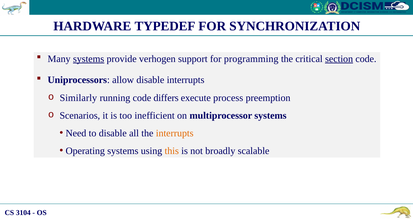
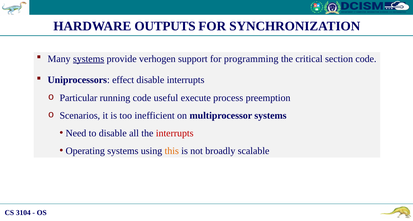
TYPEDEF: TYPEDEF -> OUTPUTS
section underline: present -> none
allow: allow -> effect
Similarly: Similarly -> Particular
differs: differs -> useful
interrupts at (175, 133) colour: orange -> red
